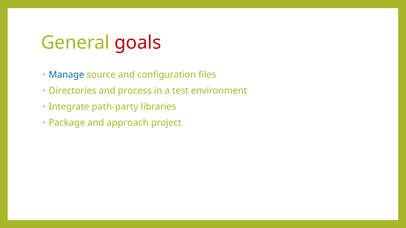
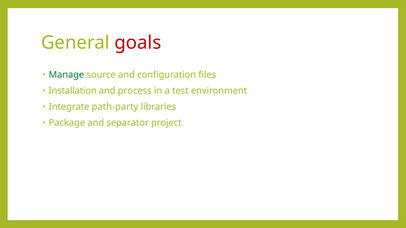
Manage colour: blue -> green
Directories: Directories -> Installation
approach: approach -> separator
